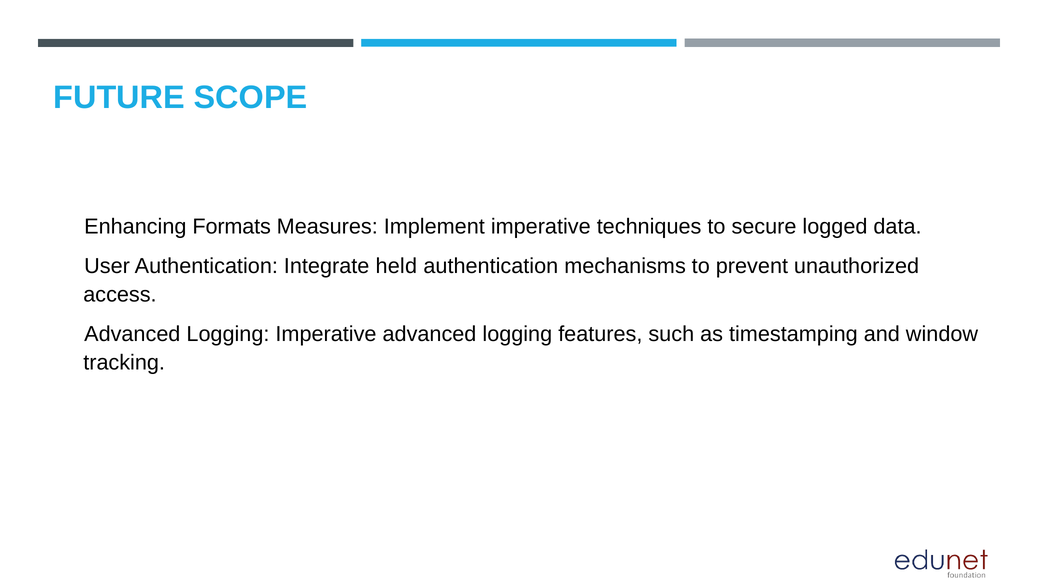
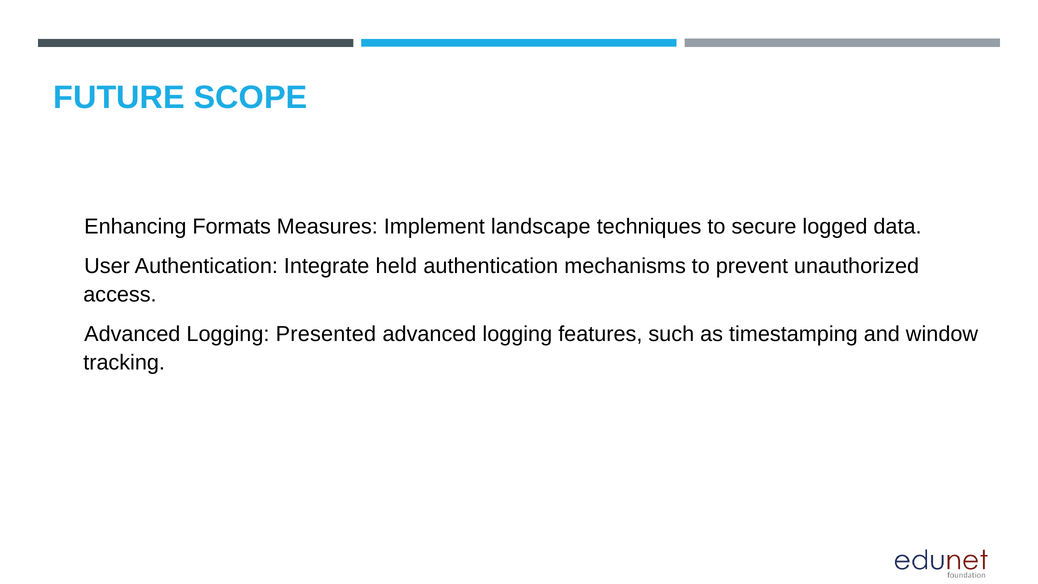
Implement imperative: imperative -> landscape
Logging Imperative: Imperative -> Presented
